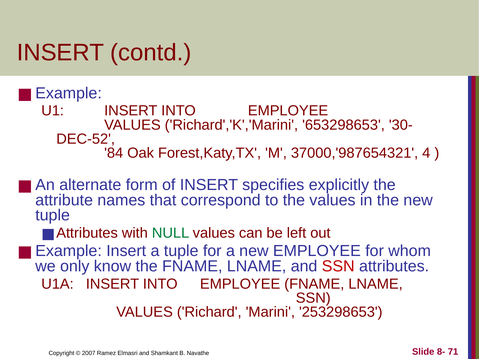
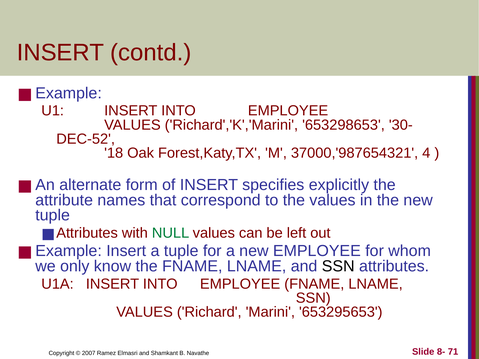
84: 84 -> 18
SSN at (338, 266) colour: red -> black
253298653: 253298653 -> 653295653
